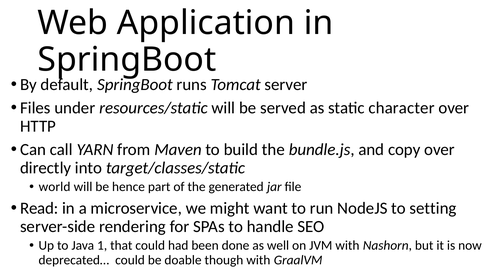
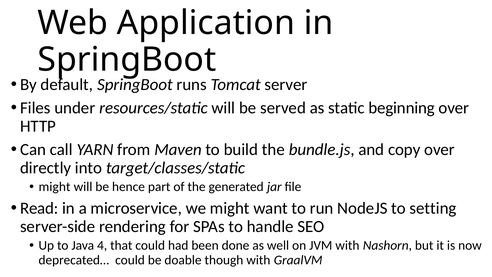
character: character -> beginning
world at (55, 187): world -> might
1: 1 -> 4
